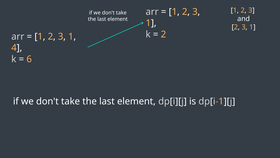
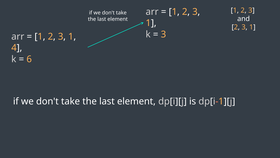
2 at (163, 34): 2 -> 3
